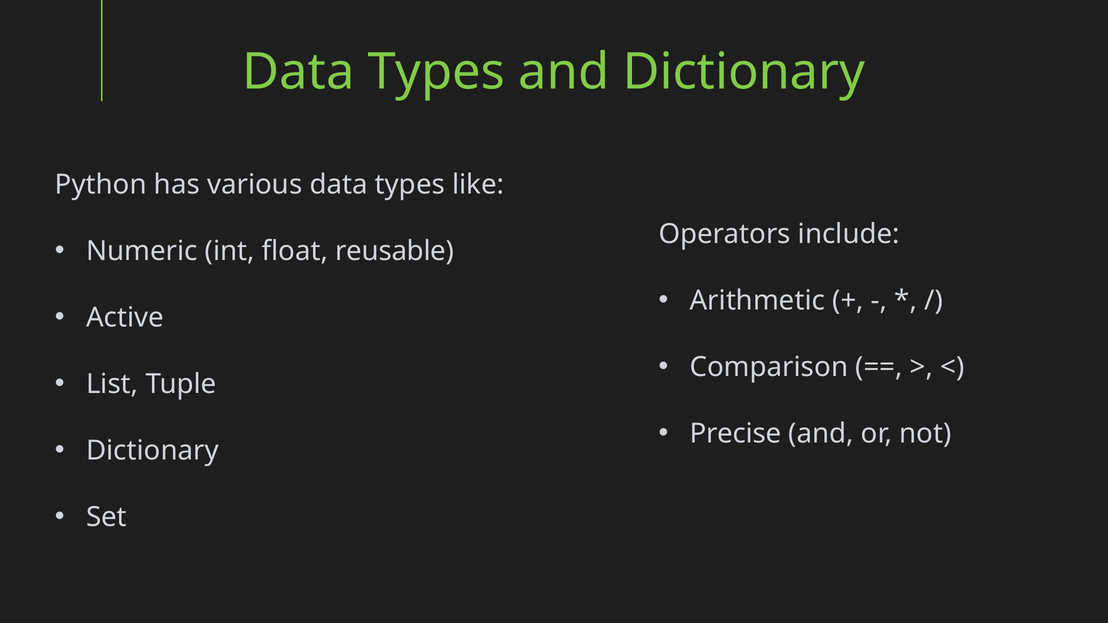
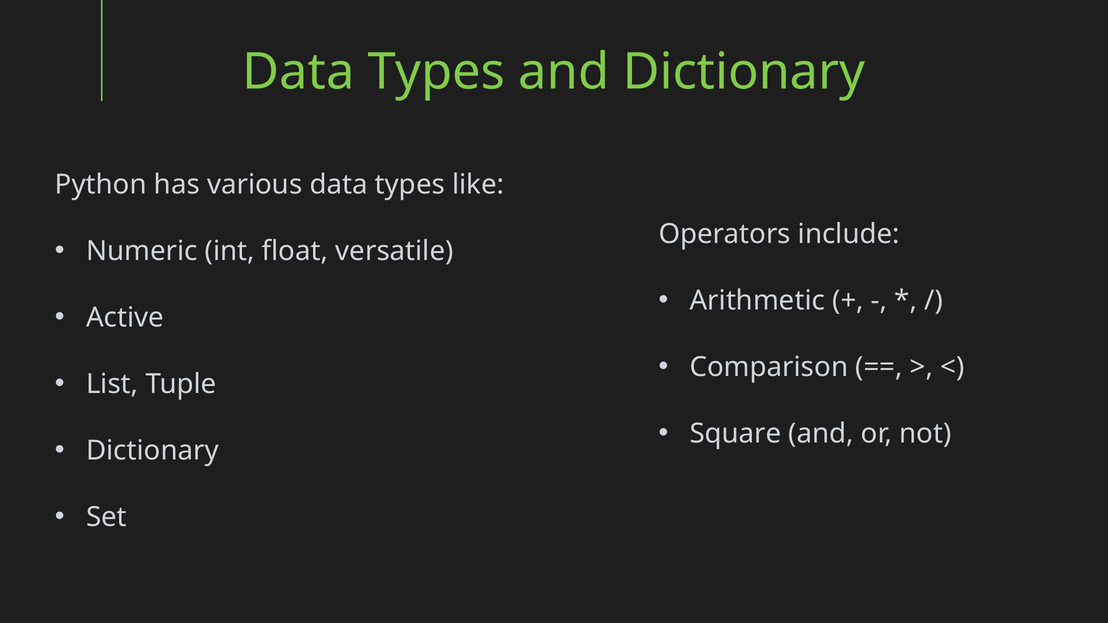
reusable: reusable -> versatile
Precise: Precise -> Square
